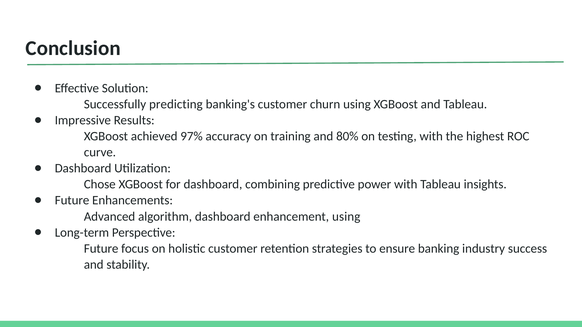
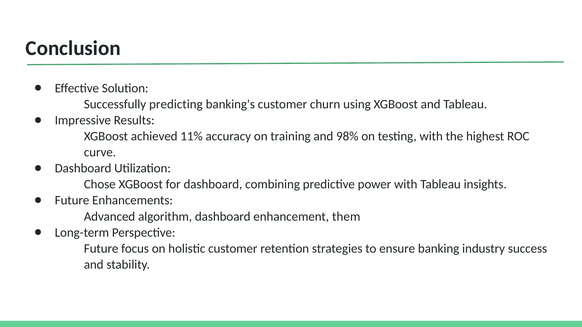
97%: 97% -> 11%
80%: 80% -> 98%
enhancement using: using -> them
